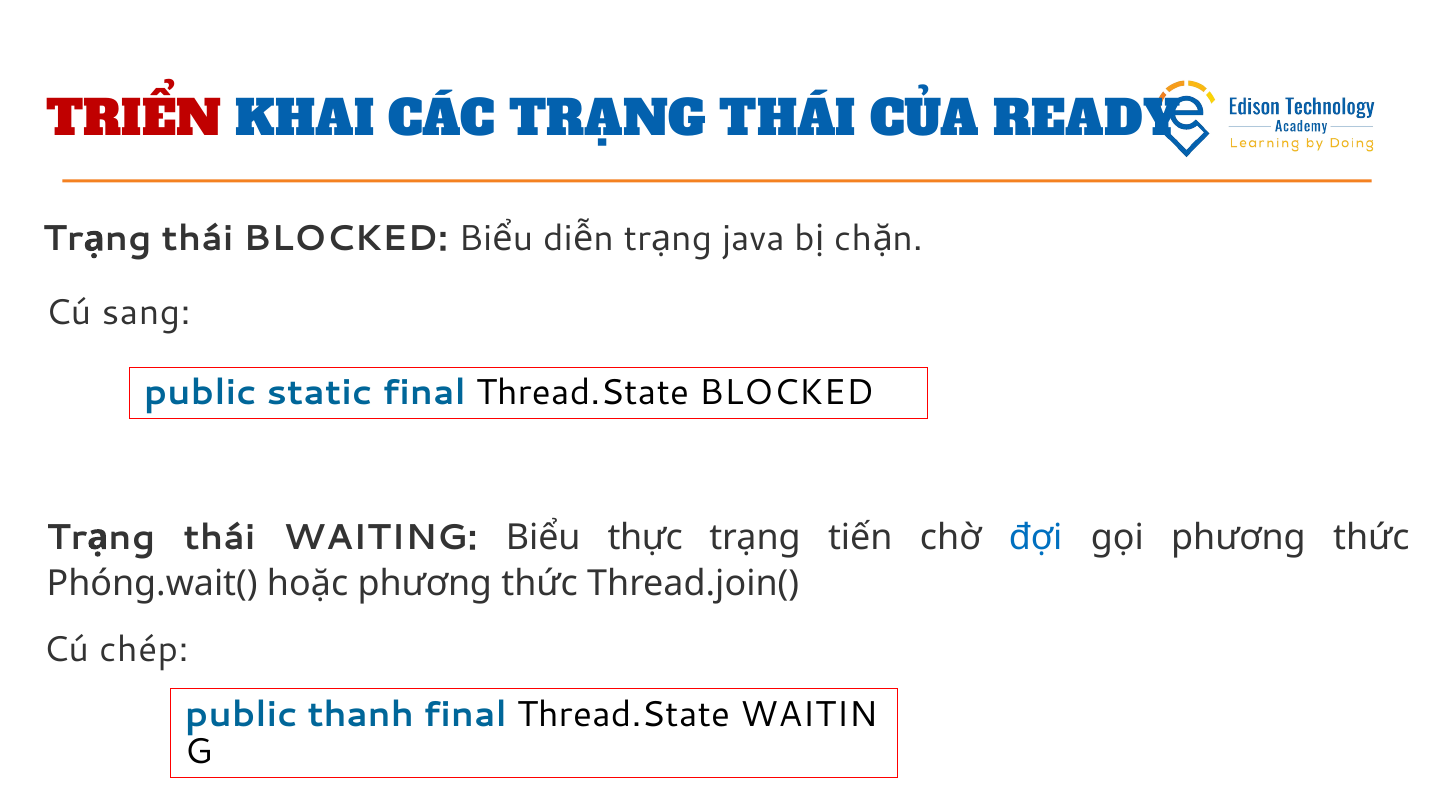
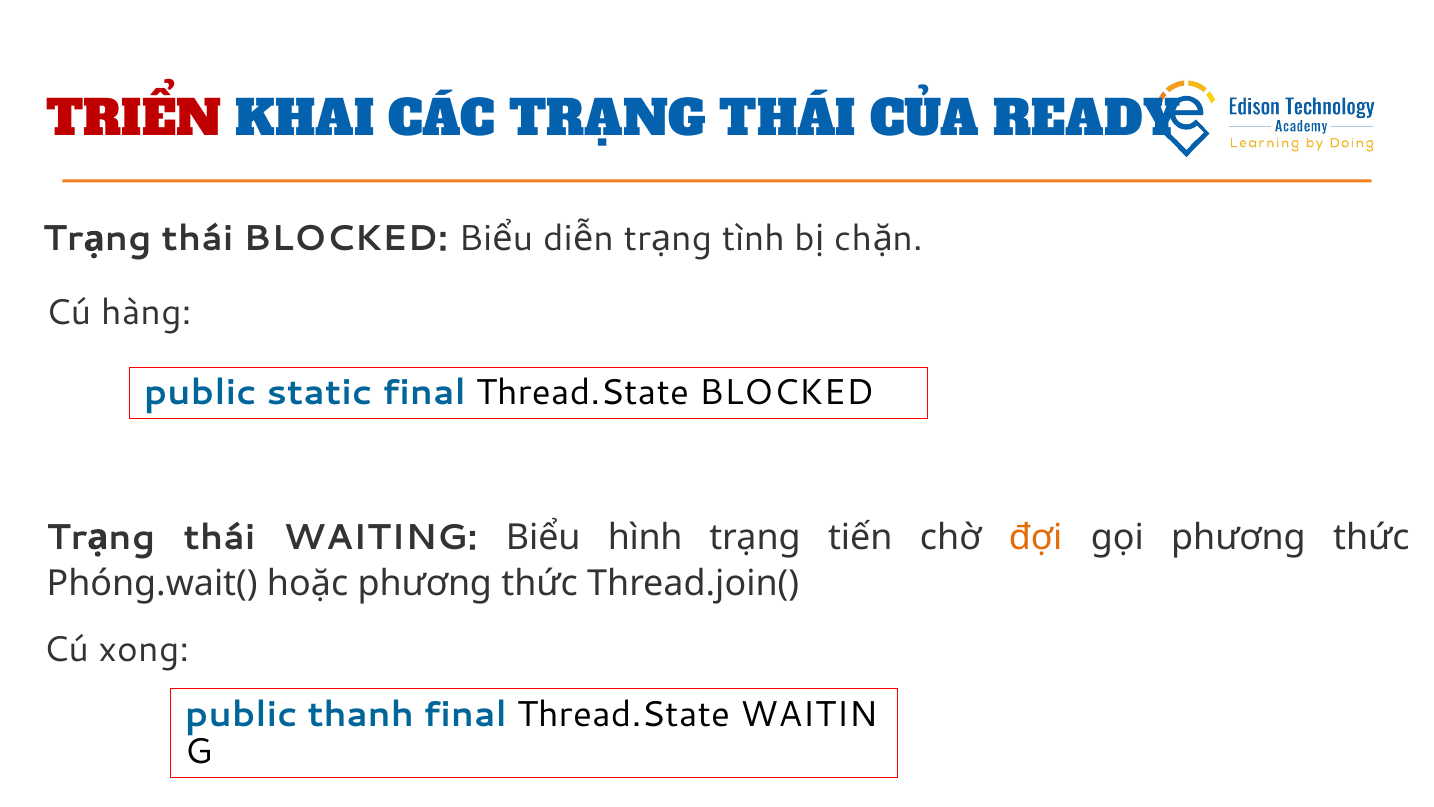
java: java -> tình
sang: sang -> hàng
thực: thực -> hình
đợi colour: blue -> orange
chép: chép -> xong
